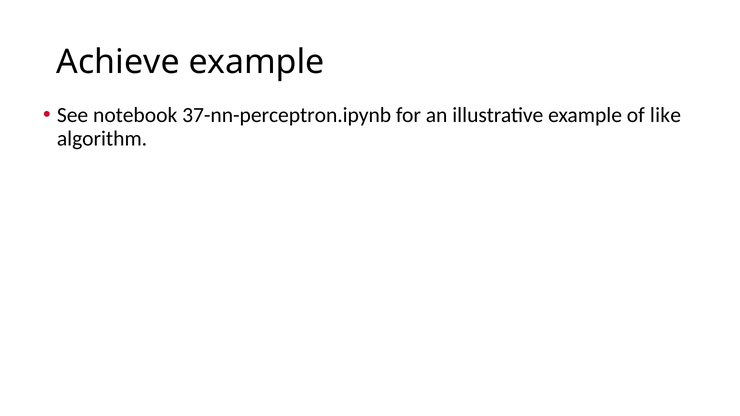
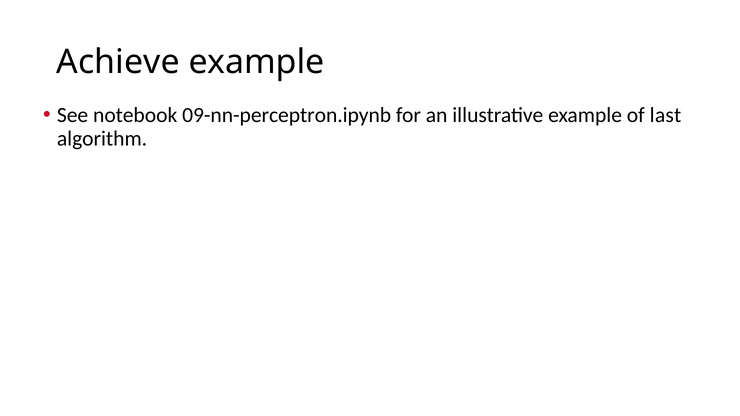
37-nn-perceptron.ipynb: 37-nn-perceptron.ipynb -> 09-nn-perceptron.ipynb
like: like -> last
